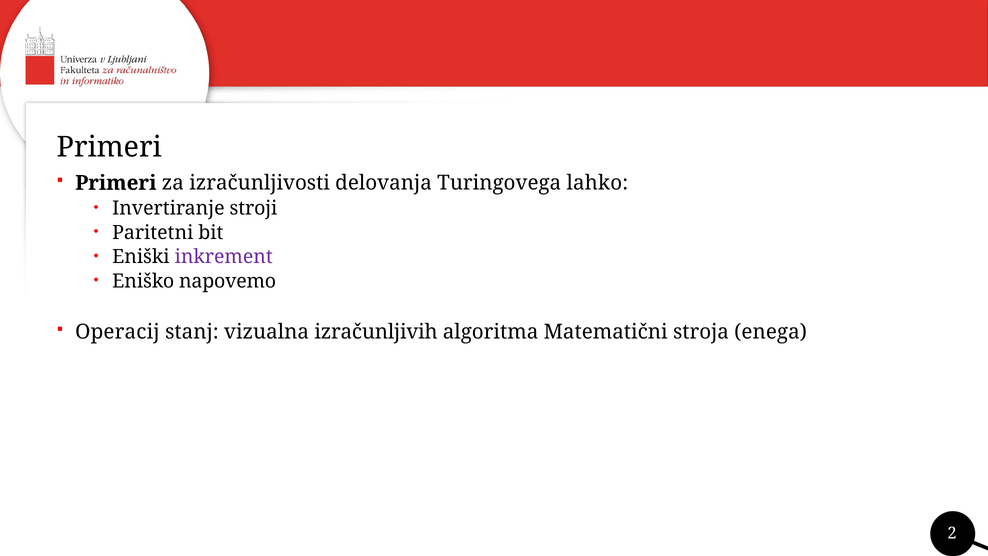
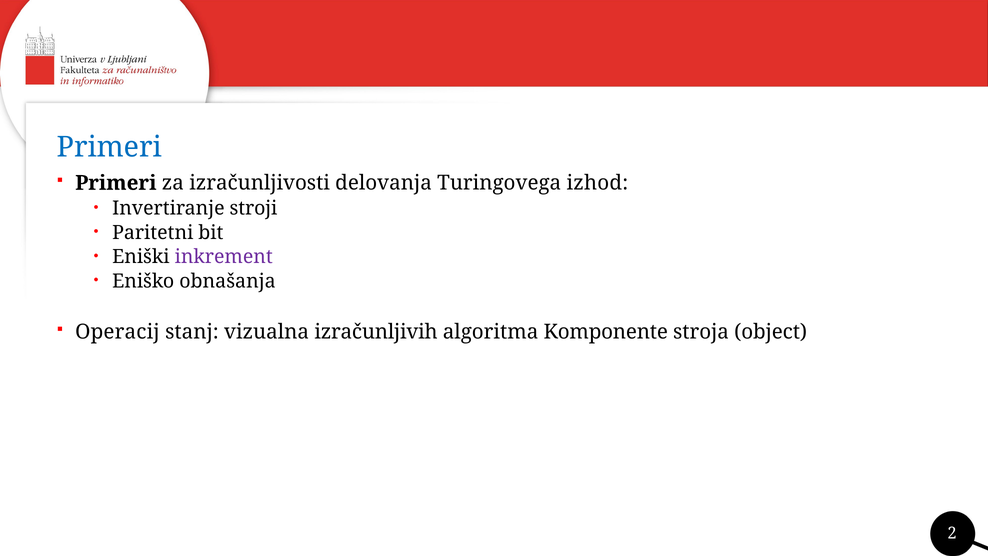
Primeri at (109, 147) colour: black -> blue
lahko: lahko -> izhod
napovemo: napovemo -> obnašanja
Matematični: Matematični -> Komponente
enega: enega -> object
